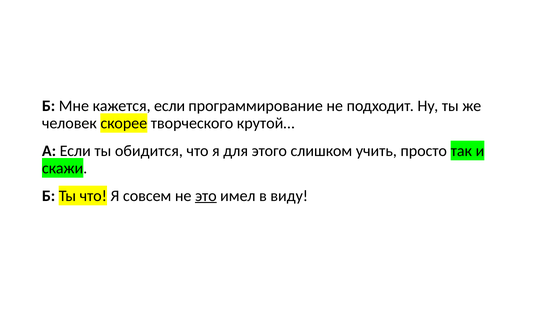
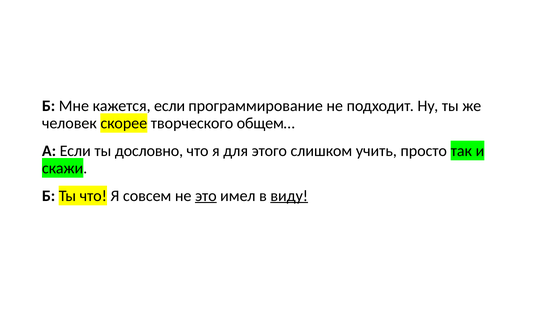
крутой…: крутой… -> общем…
обидится: обидится -> дословно
виду underline: none -> present
